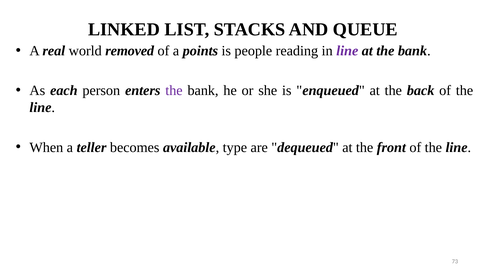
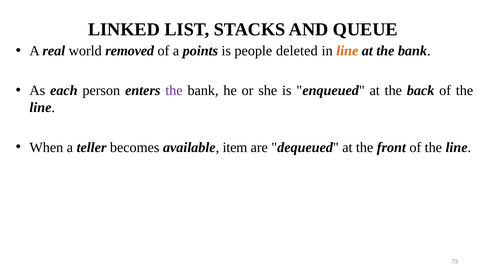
reading: reading -> deleted
line at (347, 51) colour: purple -> orange
type: type -> item
